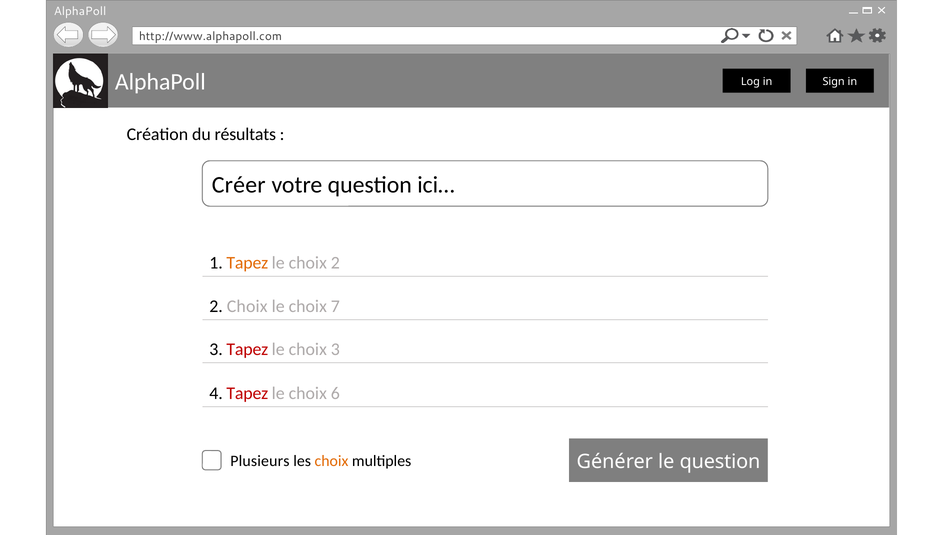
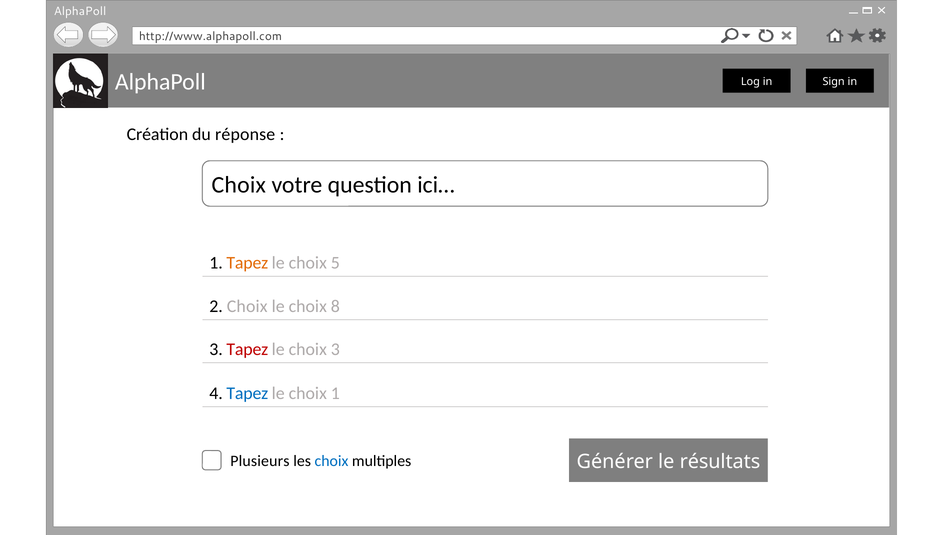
résultats: résultats -> réponse
Créer at (239, 185): Créer -> Choix
choix 2: 2 -> 5
7: 7 -> 8
Tapez at (247, 394) colour: red -> blue
choix 6: 6 -> 1
choix at (332, 462) colour: orange -> blue
le question: question -> résultats
